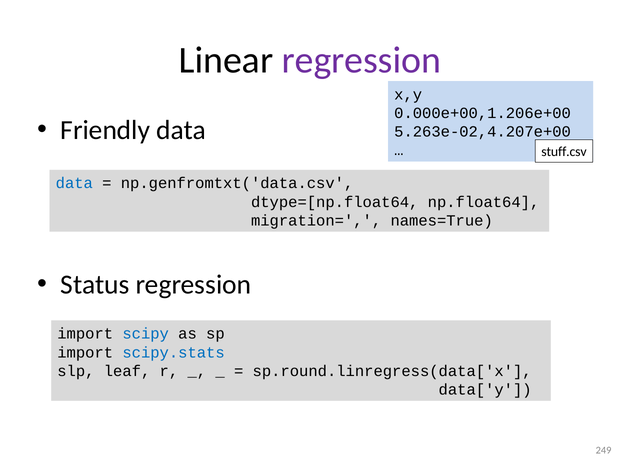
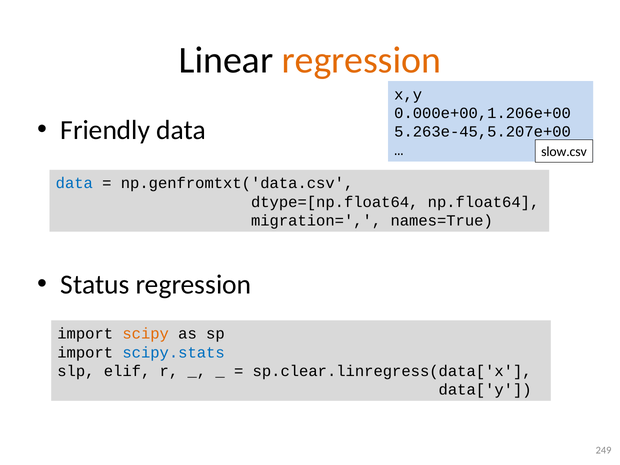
regression at (361, 60) colour: purple -> orange
5.263e-02,4.207e+00: 5.263e-02,4.207e+00 -> 5.263e-45,5.207e+00
stuff.csv: stuff.csv -> slow.csv
scipy colour: blue -> orange
leaf: leaf -> elif
sp.round.linregress(data['x: sp.round.linregress(data['x -> sp.clear.linregress(data['x
